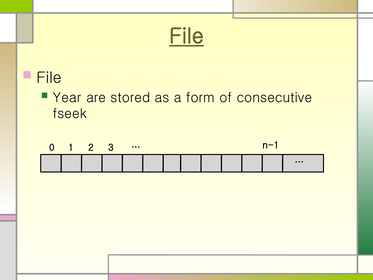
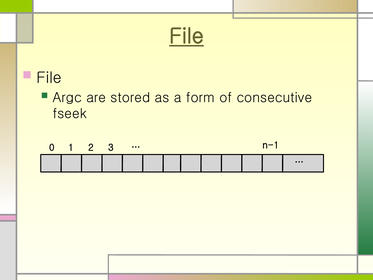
Year: Year -> Argc
